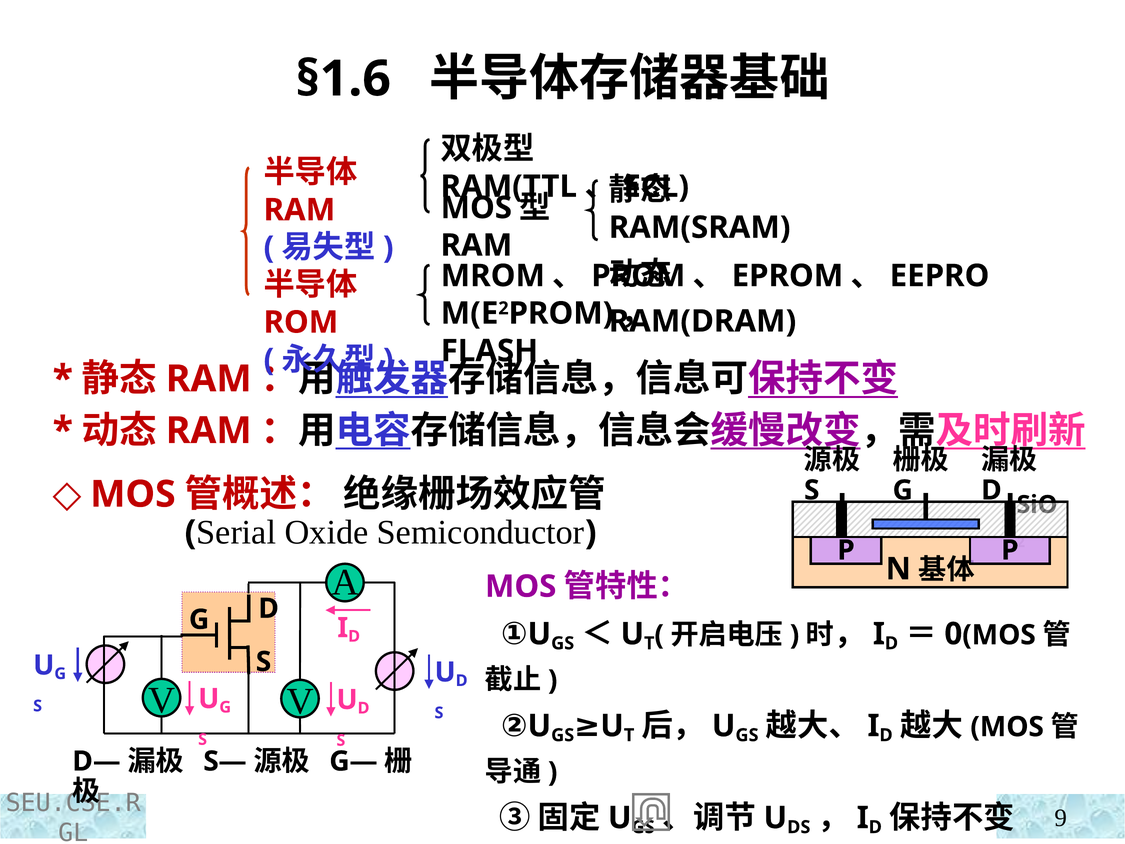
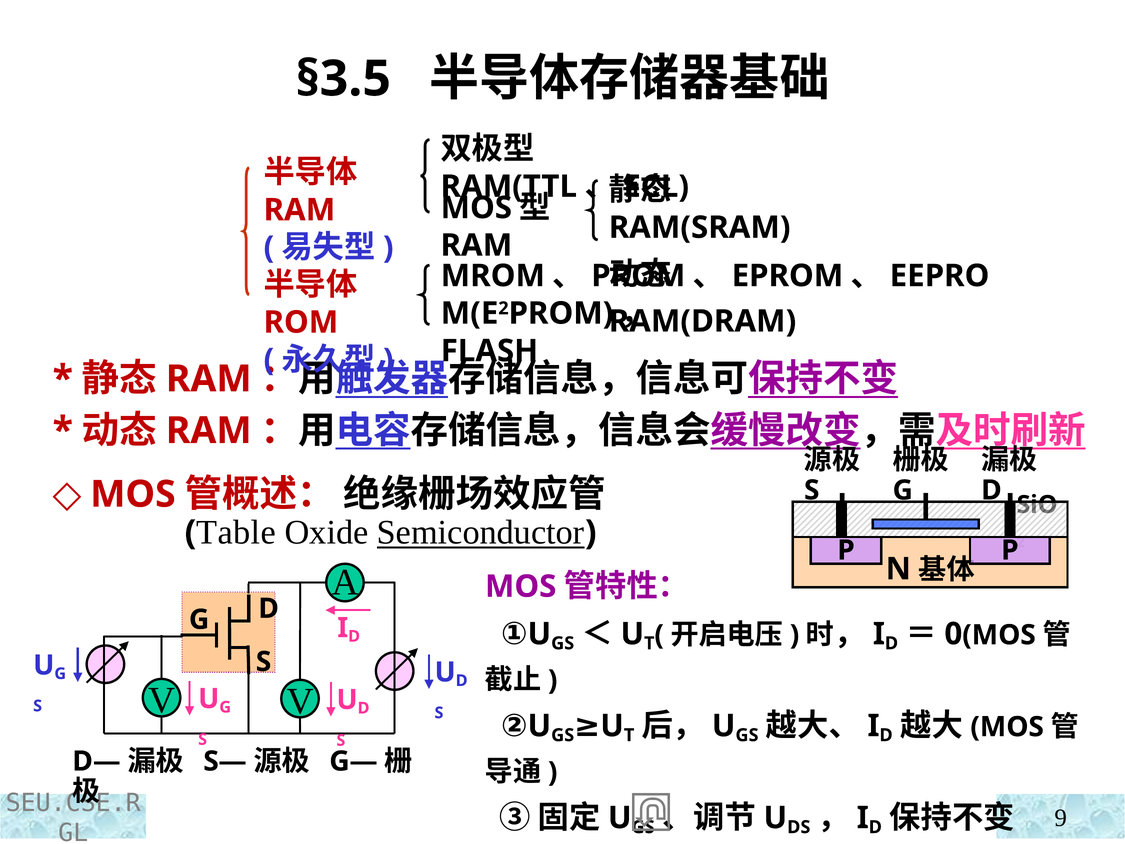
§1.6: §1.6 -> §3.5
Serial: Serial -> Table
Semiconductor underline: none -> present
